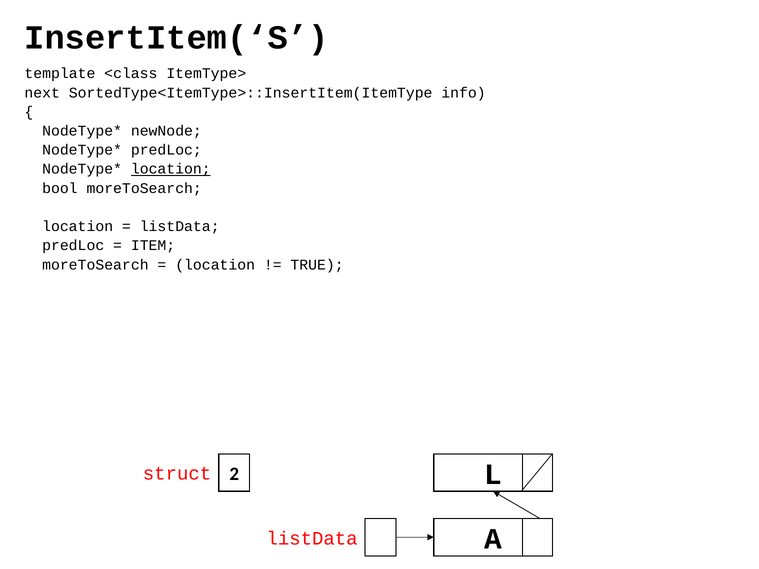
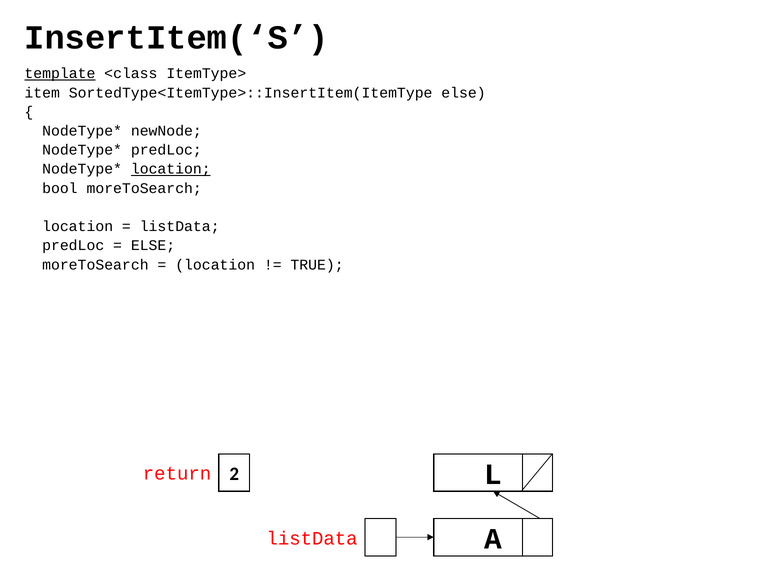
template underline: none -> present
next: next -> item
SortedType<ItemType>::InsertItem(ItemType info: info -> else
ITEM at (153, 246): ITEM -> ELSE
struct: struct -> return
